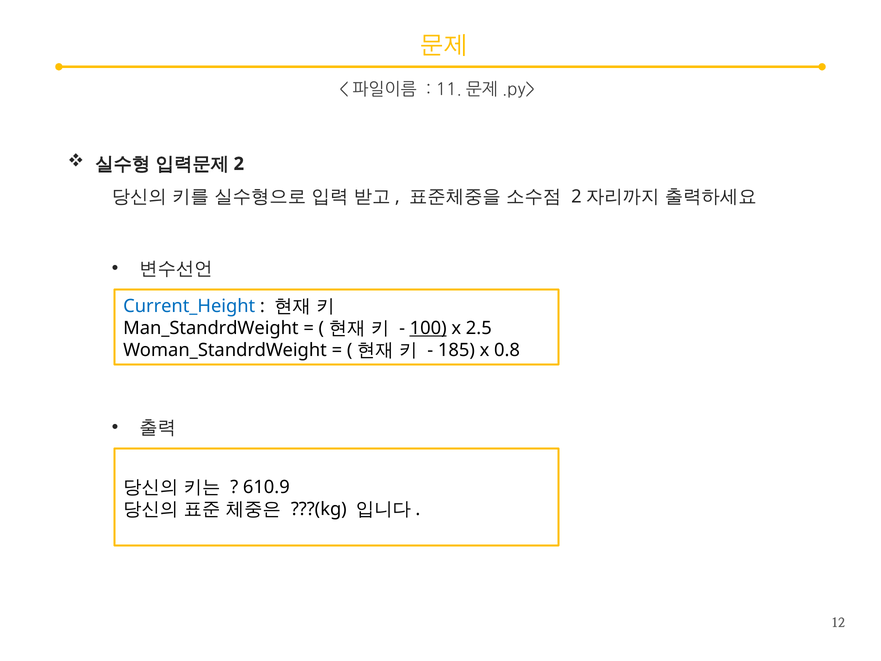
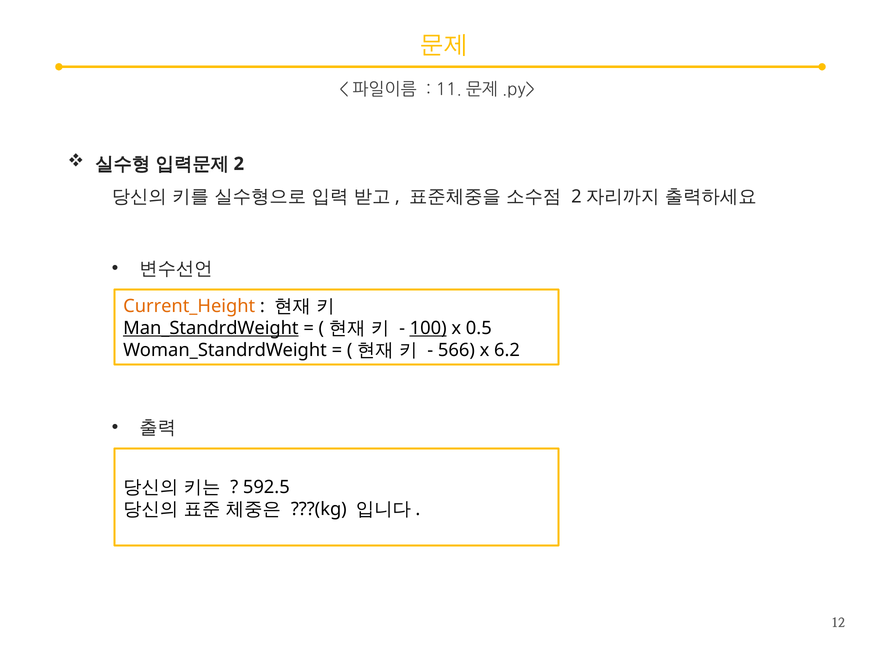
Current_Height colour: blue -> orange
Man_StandrdWeight underline: none -> present
2.5: 2.5 -> 0.5
185: 185 -> 566
0.8: 0.8 -> 6.2
610.9: 610.9 -> 592.5
